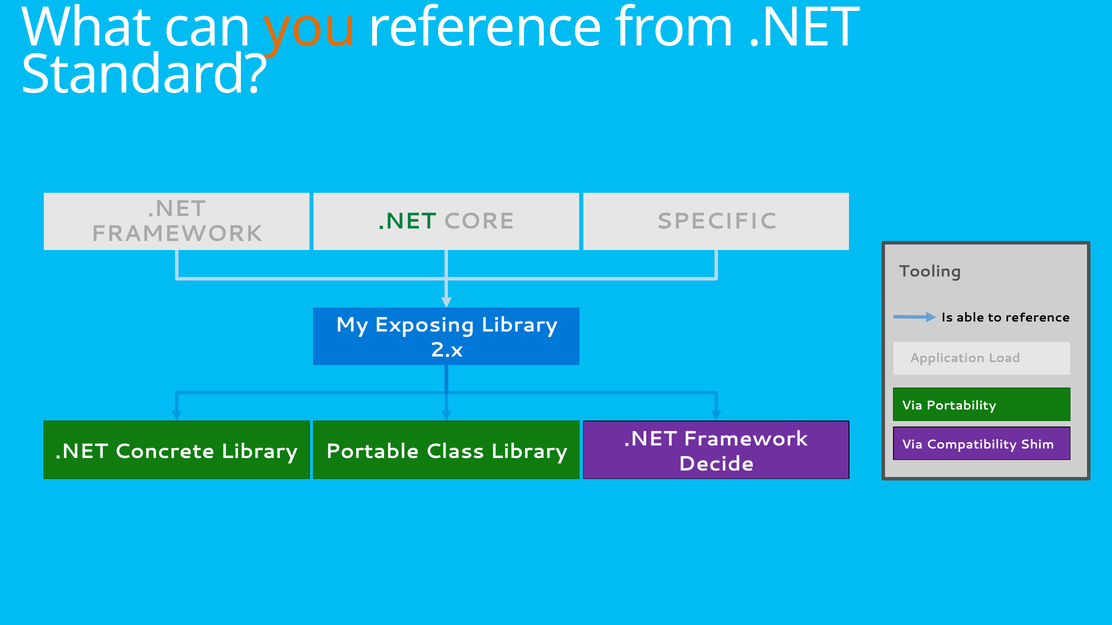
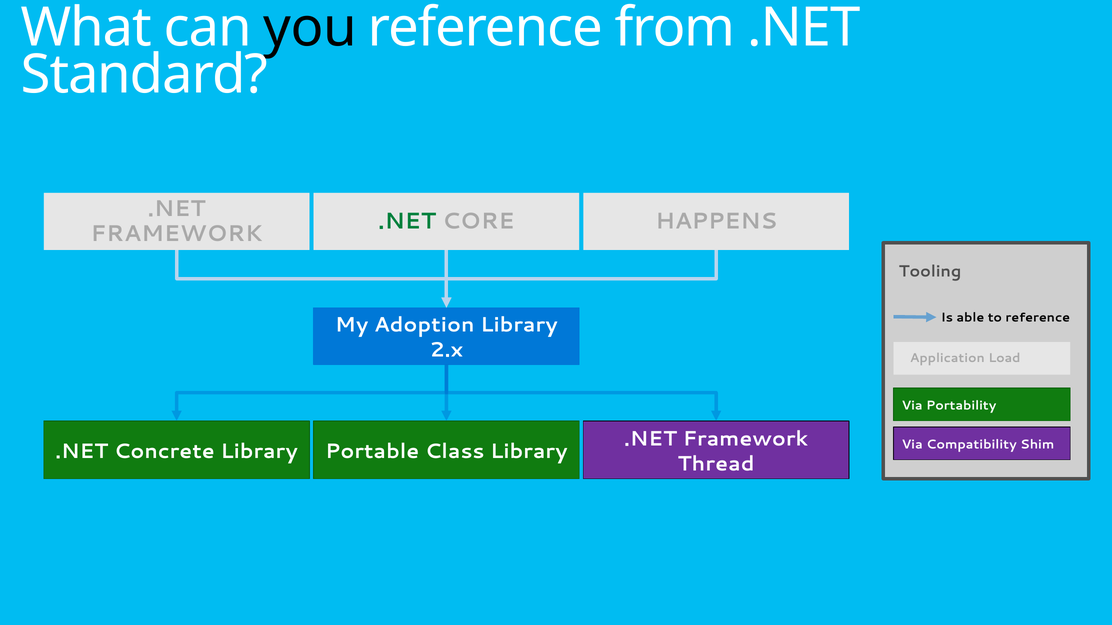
you colour: orange -> black
SPECIFIC: SPECIFIC -> HAPPENS
Exposing: Exposing -> Adoption
Decide: Decide -> Thread
